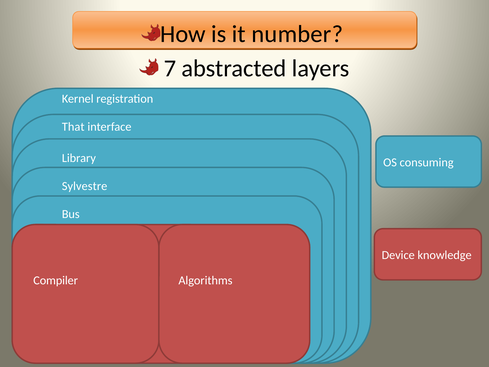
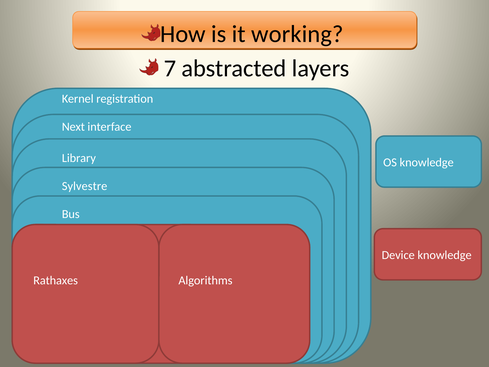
number: number -> working
That: That -> Next
OS consuming: consuming -> knowledge
Compiler: Compiler -> Rathaxes
